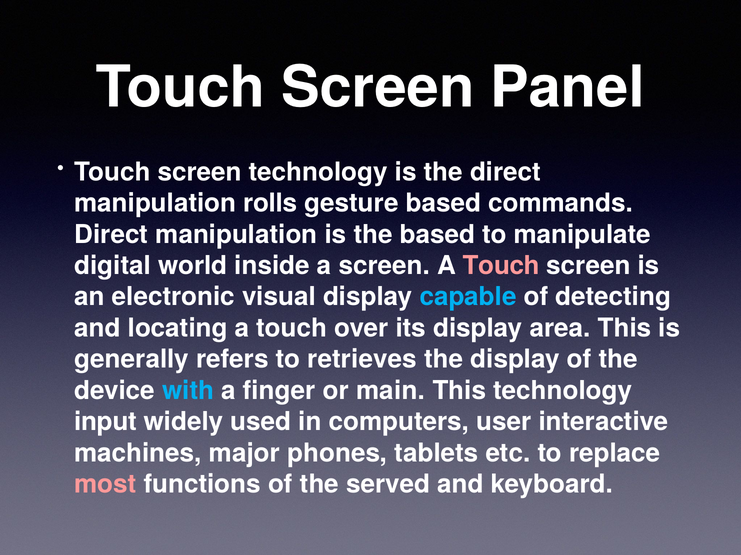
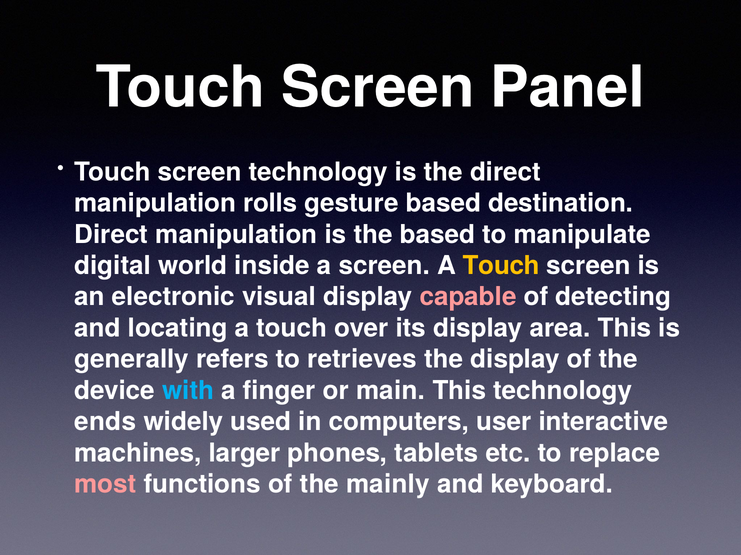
commands: commands -> destination
Touch at (501, 266) colour: pink -> yellow
capable colour: light blue -> pink
input: input -> ends
major: major -> larger
served: served -> mainly
